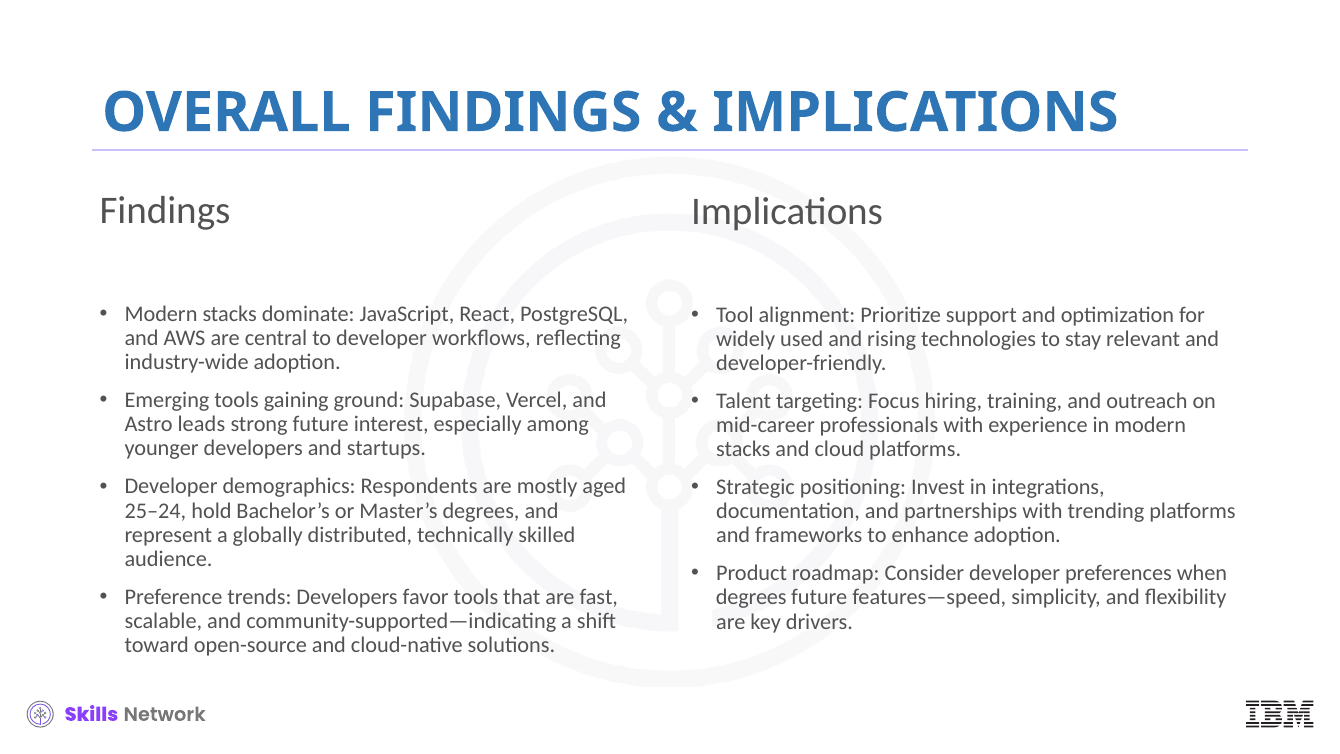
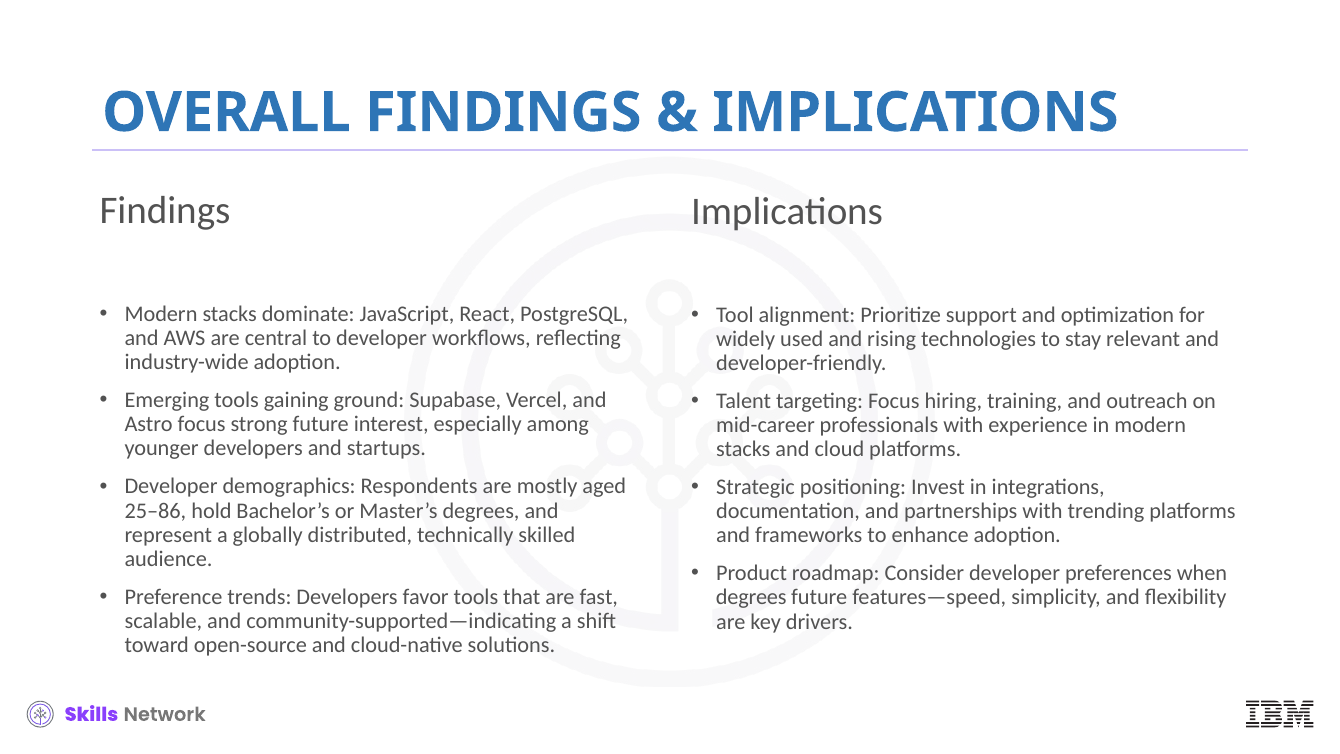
Astro leads: leads -> focus
25–24: 25–24 -> 25–86
